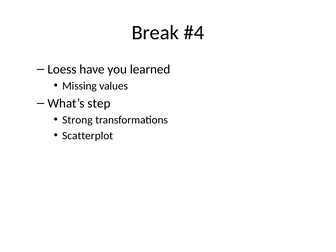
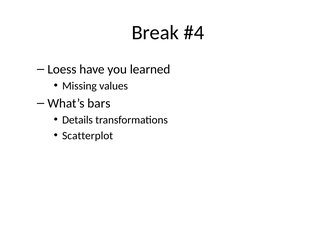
step: step -> bars
Strong: Strong -> Details
